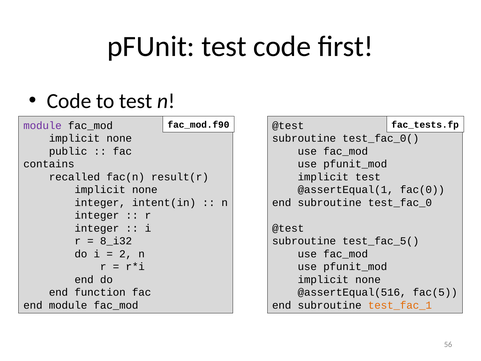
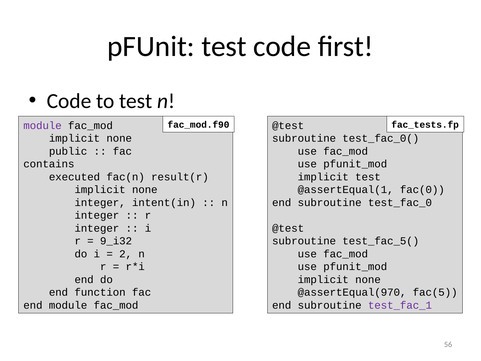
recalled: recalled -> executed
8_i32: 8_i32 -> 9_i32
@assertEqual(516: @assertEqual(516 -> @assertEqual(970
test_fac_1 colour: orange -> purple
